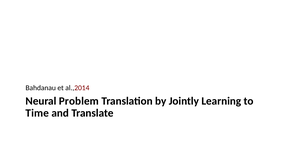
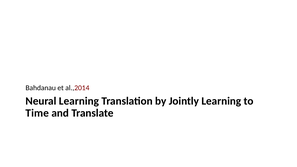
Neural Problem: Problem -> Learning
